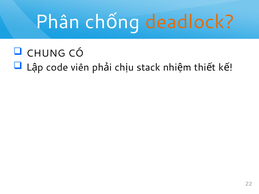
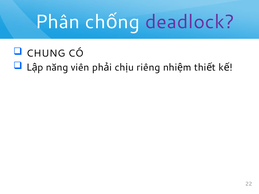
deadlock colour: orange -> purple
code: code -> năng
stack: stack -> riêng
